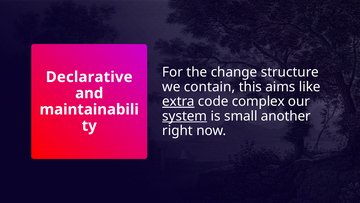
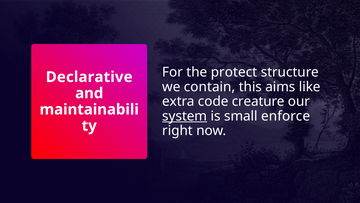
change: change -> protect
extra underline: present -> none
complex: complex -> creature
another: another -> enforce
